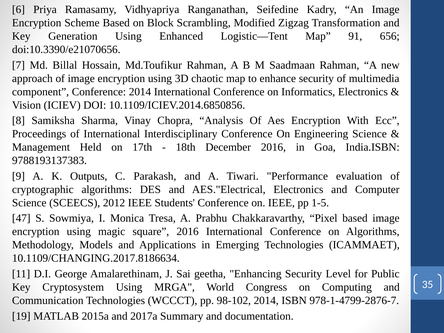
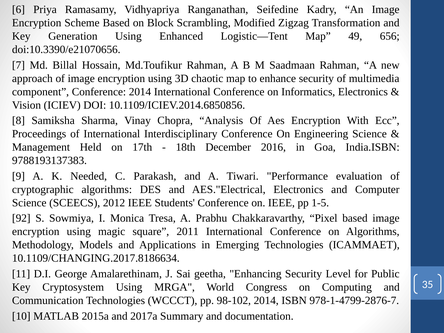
91: 91 -> 49
Outputs: Outputs -> Needed
47: 47 -> 92
square 2016: 2016 -> 2011
19: 19 -> 10
